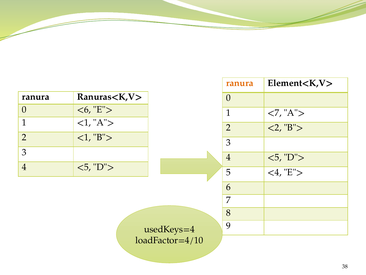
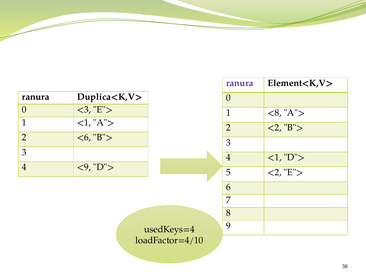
ranura at (240, 83) colour: orange -> purple
Ranuras<K,V>: Ranuras<K,V> -> Duplica<K,V>
<6: <6 -> <3
<7: <7 -> <8
2 <1: <1 -> <6
<5 at (275, 157): <5 -> <1
<5 at (84, 167): <5 -> <9
5 <4: <4 -> <2
